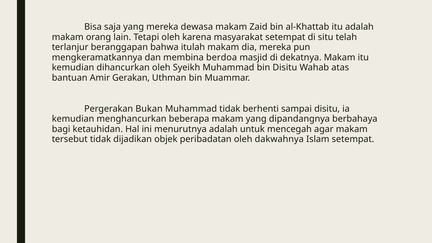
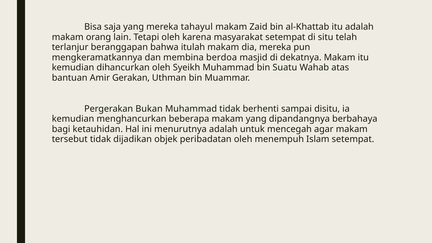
dewasa: dewasa -> tahayul
bin Disitu: Disitu -> Suatu
dakwahnya: dakwahnya -> menempuh
